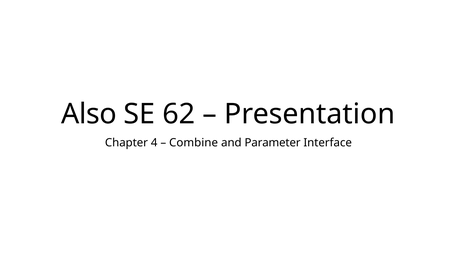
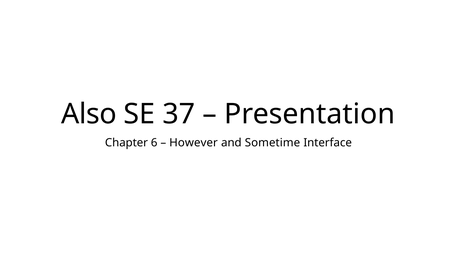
62: 62 -> 37
4: 4 -> 6
Combine: Combine -> However
Parameter: Parameter -> Sometime
